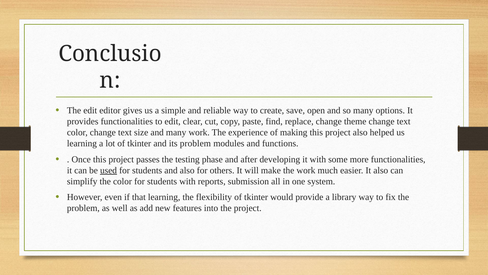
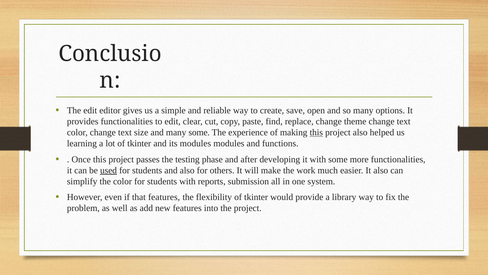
many work: work -> some
this at (316, 132) underline: none -> present
its problem: problem -> modules
that learning: learning -> features
